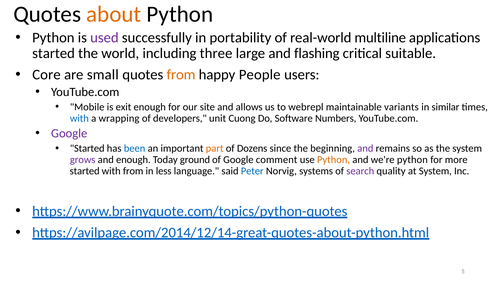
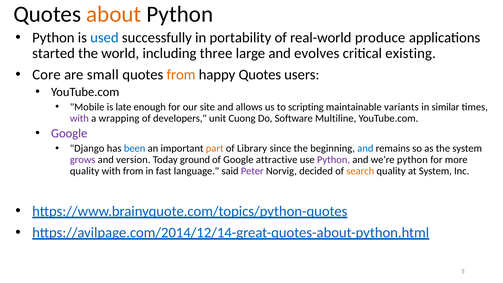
used colour: purple -> blue
multiline: multiline -> produce
flashing: flashing -> evolves
suitable: suitable -> existing
happy People: People -> Quotes
exit: exit -> late
webrepl: webrepl -> scripting
with at (79, 118) colour: blue -> purple
Numbers: Numbers -> Multiline
Started at (87, 148): Started -> Django
Dozens: Dozens -> Library
and at (365, 148) colour: purple -> blue
and enough: enough -> version
comment: comment -> attractive
Python at (334, 160) colour: orange -> purple
started at (85, 171): started -> quality
less: less -> fast
Peter colour: blue -> purple
systems: systems -> decided
search colour: purple -> orange
